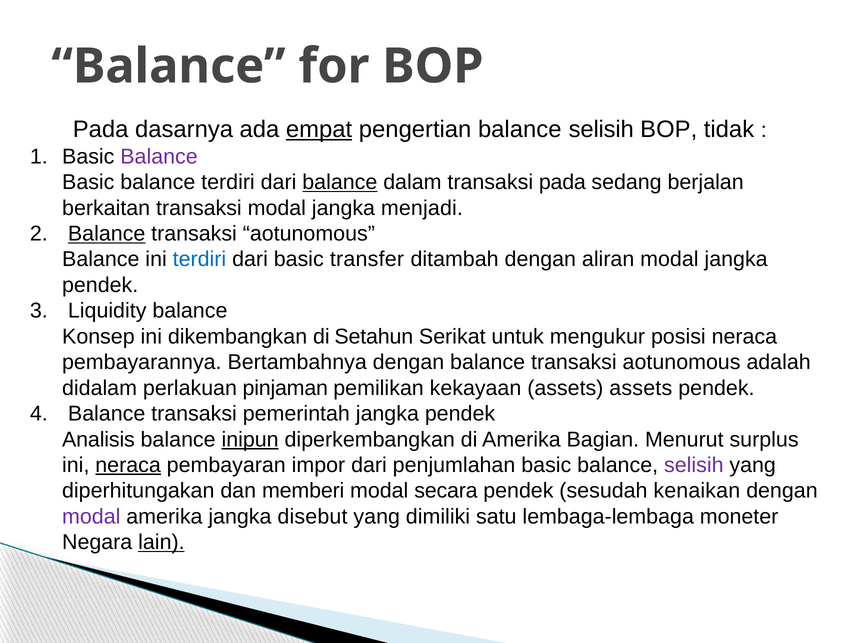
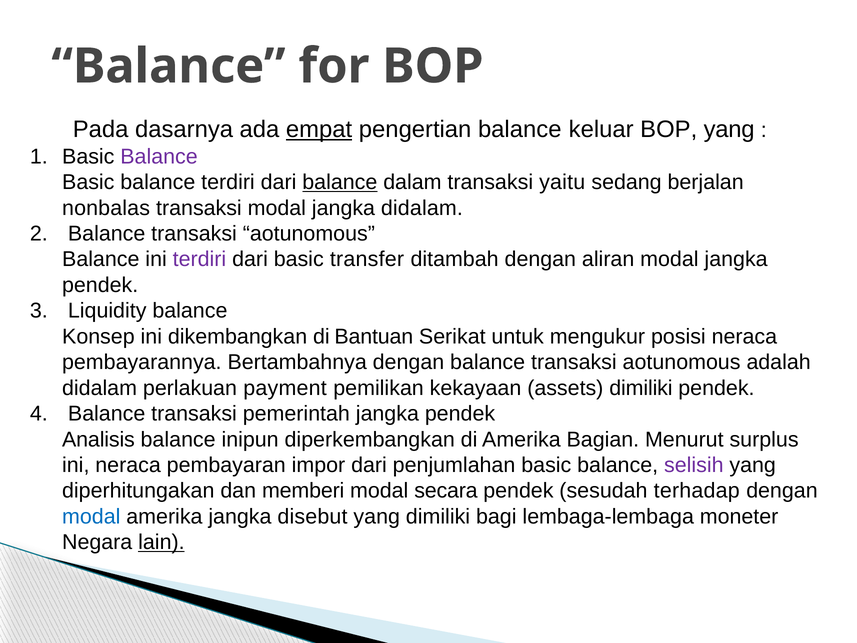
pengertian balance selisih: selisih -> keluar
BOP tidak: tidak -> yang
transaksi pada: pada -> yaitu
berkaitan: berkaitan -> nonbalas
jangka menjadi: menjadi -> didalam
Balance at (107, 234) underline: present -> none
terdiri at (199, 259) colour: blue -> purple
Setahun: Setahun -> Bantuan
pinjaman: pinjaman -> payment
assets assets: assets -> dimiliki
inipun underline: present -> none
neraca at (128, 465) underline: present -> none
kenaikan: kenaikan -> terhadap
modal at (91, 516) colour: purple -> blue
satu: satu -> bagi
